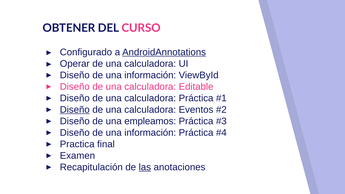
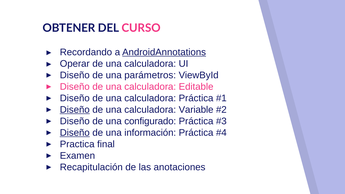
Configurado: Configurado -> Recordando
información at (150, 75): información -> parámetros
Eventos: Eventos -> Variable
empleamos: empleamos -> configurado
Diseño at (75, 133) underline: none -> present
las underline: present -> none
